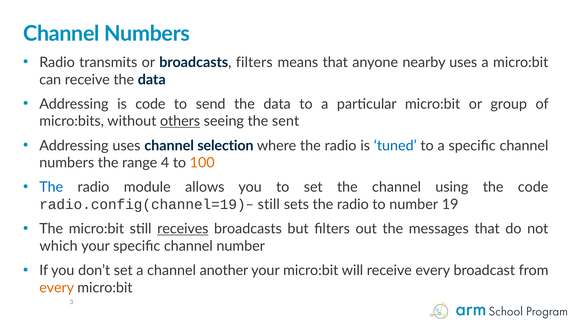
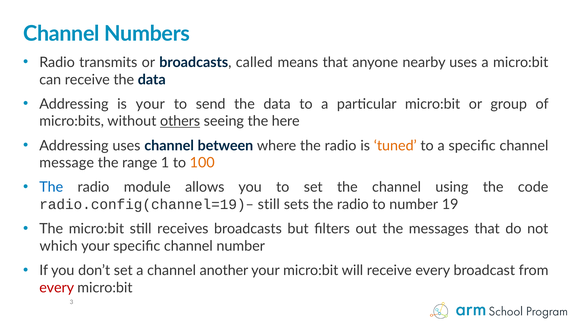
broadcasts filters: filters -> called
is code: code -> your
sent: sent -> here
selection: selection -> between
tuned colour: blue -> orange
numbers at (67, 162): numbers -> message
4: 4 -> 1
receives underline: present -> none
every at (57, 287) colour: orange -> red
